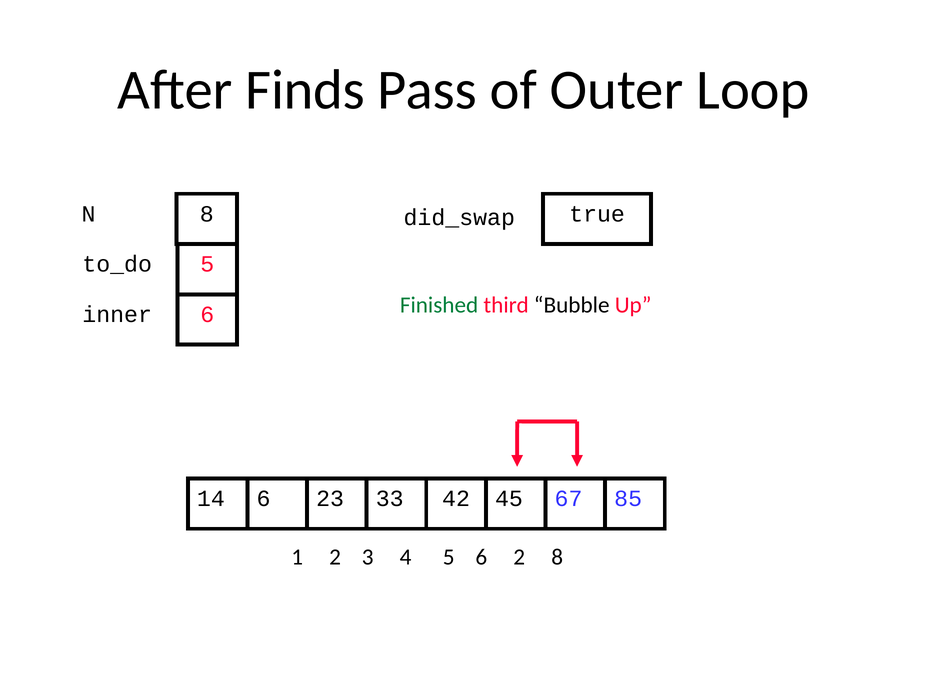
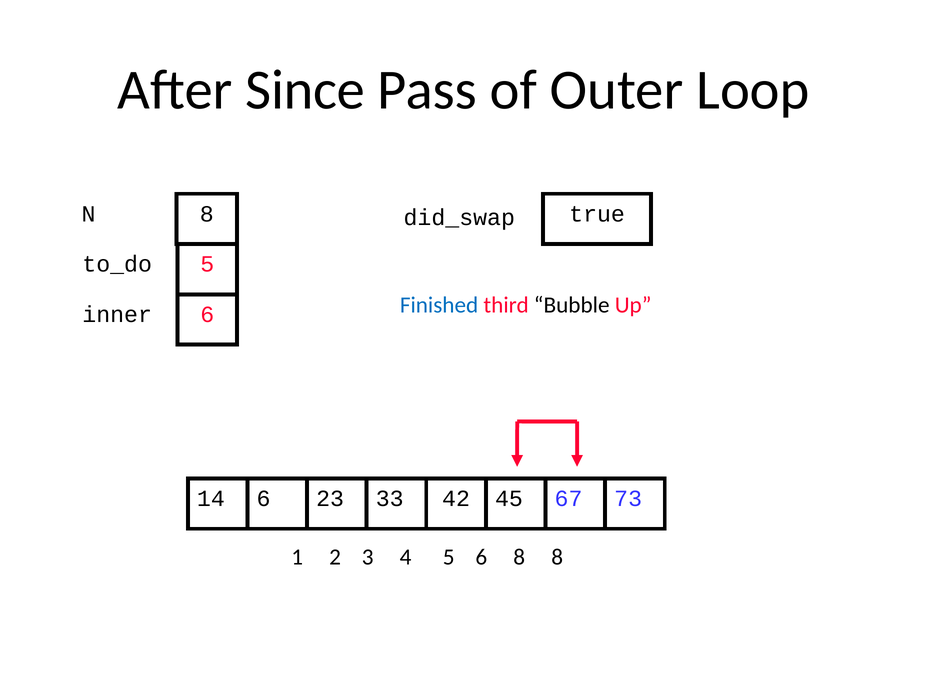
Finds: Finds -> Since
Finished colour: green -> blue
85: 85 -> 73
6 2: 2 -> 8
